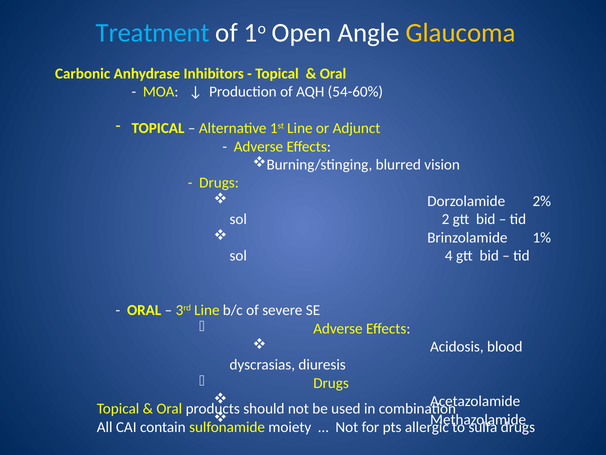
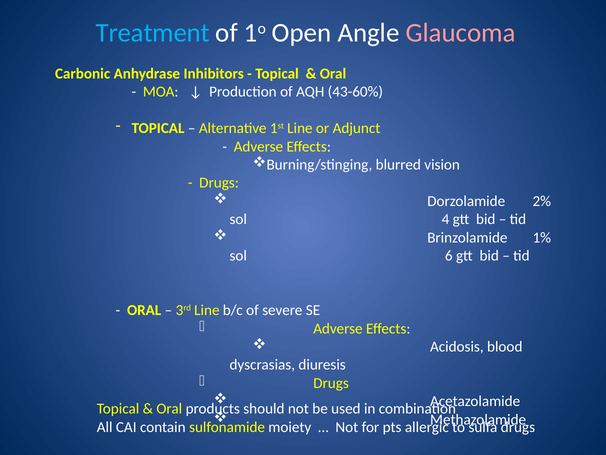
Glaucoma colour: yellow -> pink
54-60%: 54-60% -> 43-60%
2: 2 -> 4
4: 4 -> 6
